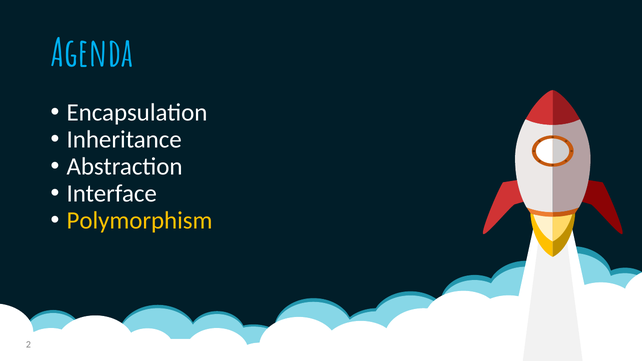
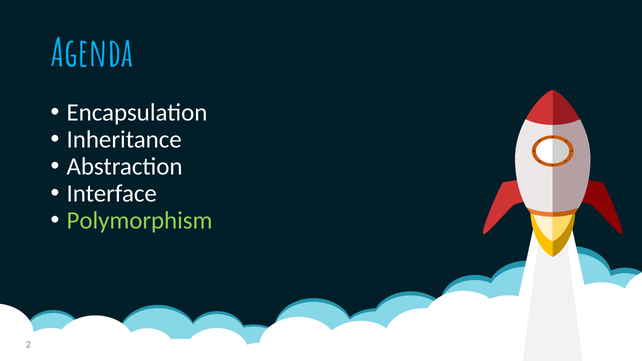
Polymorphism colour: yellow -> light green
